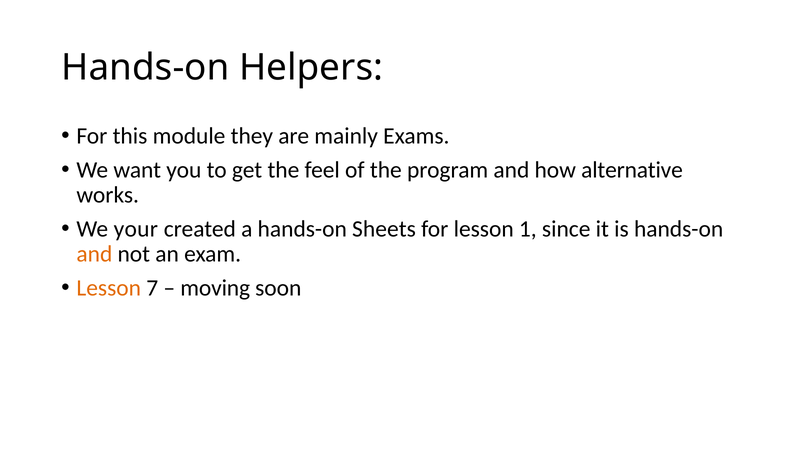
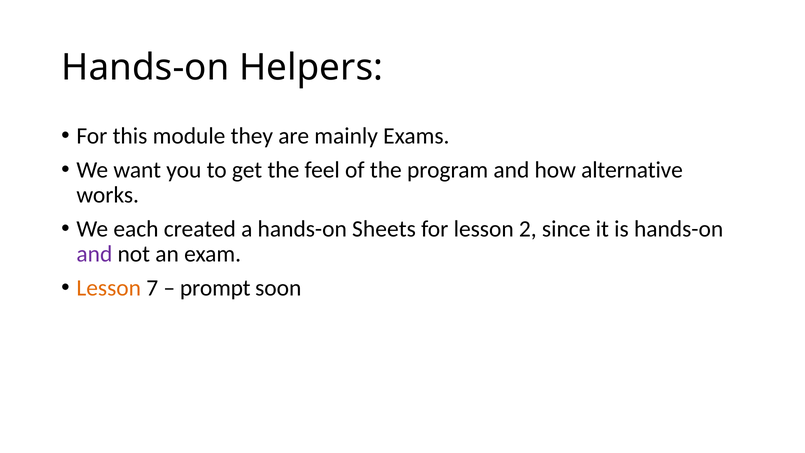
your: your -> each
1: 1 -> 2
and at (94, 254) colour: orange -> purple
moving: moving -> prompt
